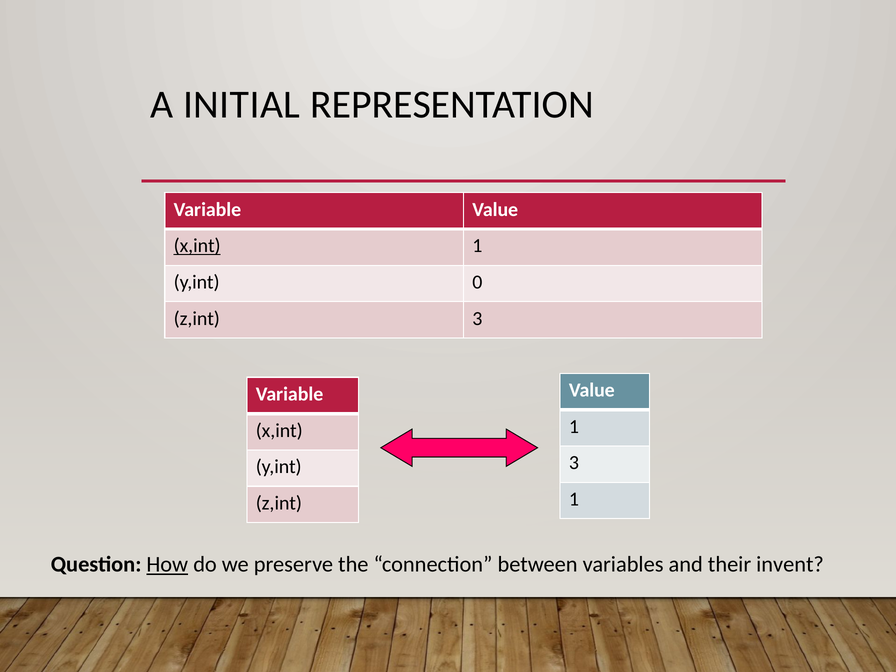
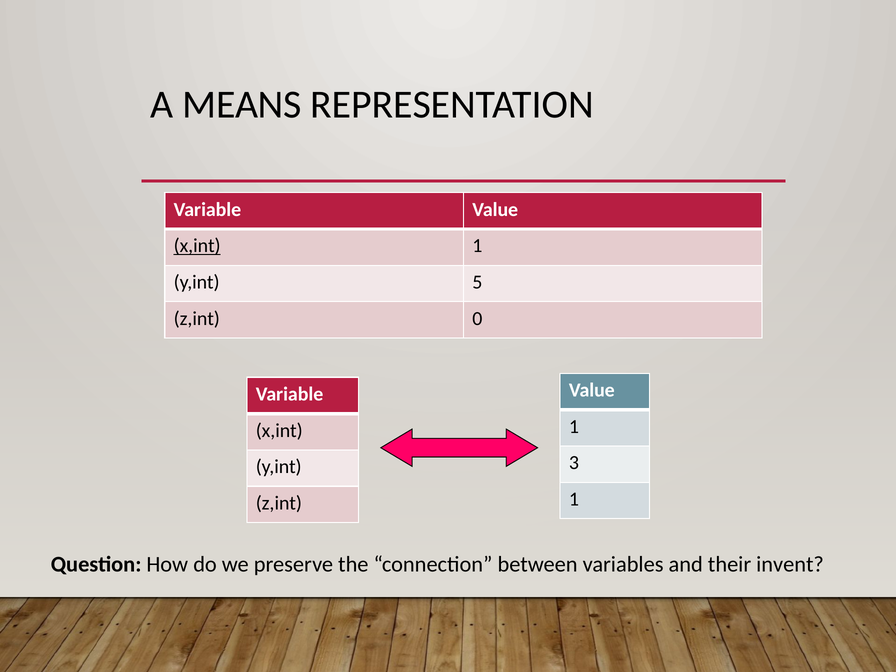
INITIAL: INITIAL -> MEANS
0: 0 -> 5
z,int 3: 3 -> 0
How underline: present -> none
